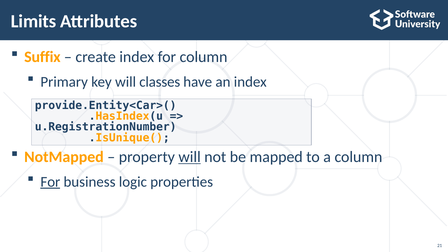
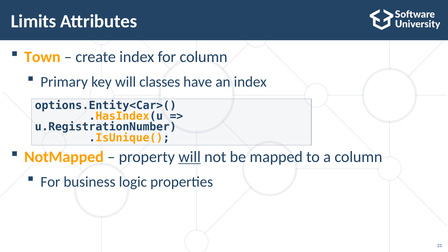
Suffix: Suffix -> Town
provide.Entity<Car>(: provide.Entity<Car>( -> options.Entity<Car>(
For at (50, 182) underline: present -> none
